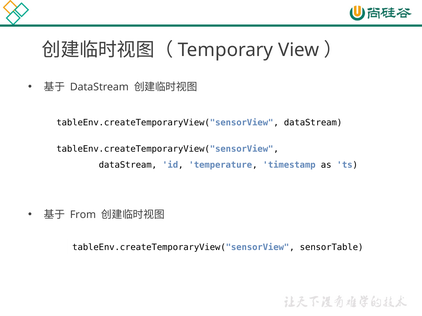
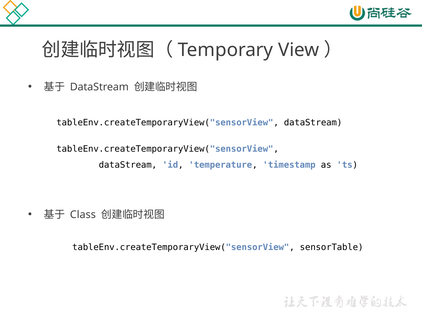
From: From -> Class
